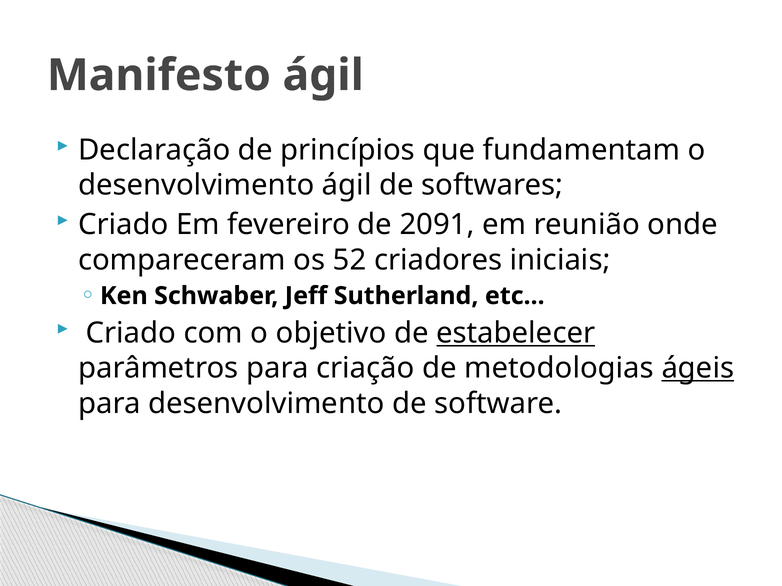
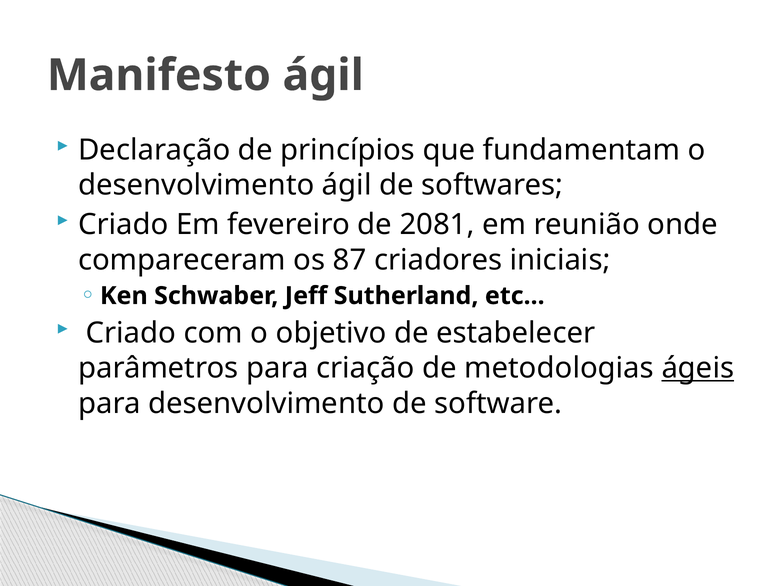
2091: 2091 -> 2081
52: 52 -> 87
estabelecer underline: present -> none
